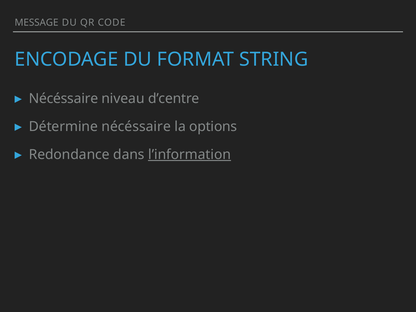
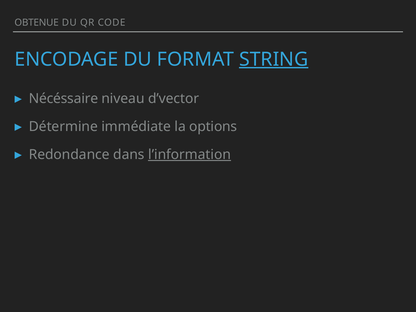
MESSAGE: MESSAGE -> OBTENUE
STRING underline: none -> present
d’centre: d’centre -> d’vector
Détermine nécéssaire: nécéssaire -> immédiate
